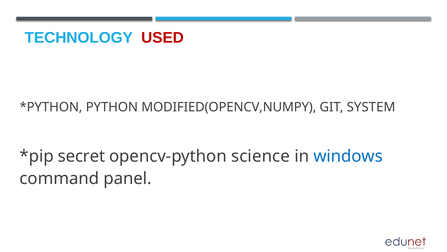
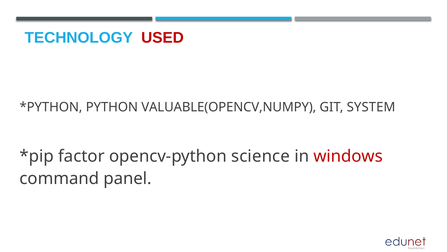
MODIFIED(OPENCV,NUMPY: MODIFIED(OPENCV,NUMPY -> VALUABLE(OPENCV,NUMPY
secret: secret -> factor
windows colour: blue -> red
